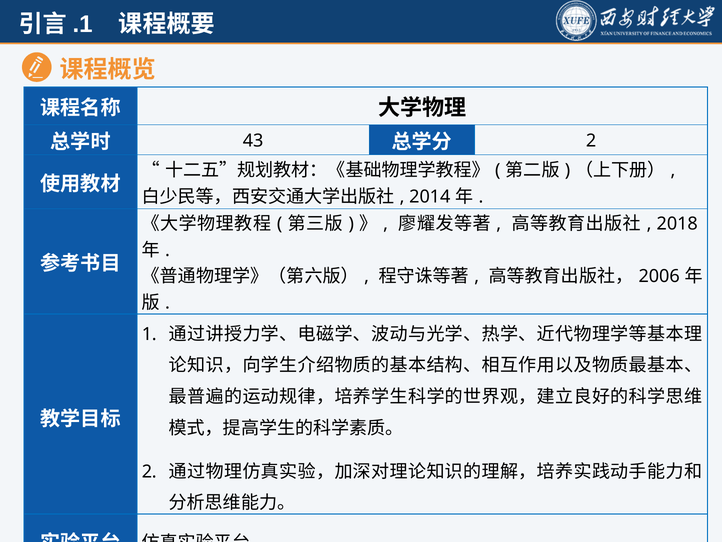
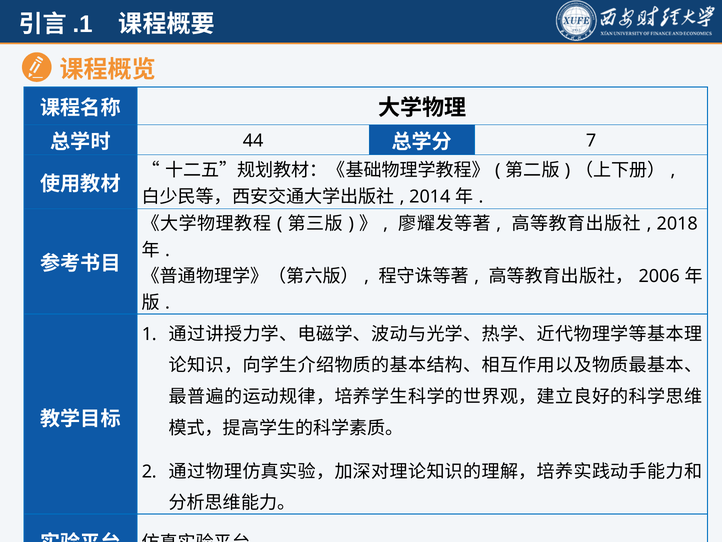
43: 43 -> 44
2 at (591, 141): 2 -> 7
